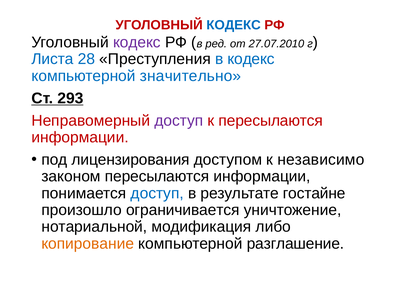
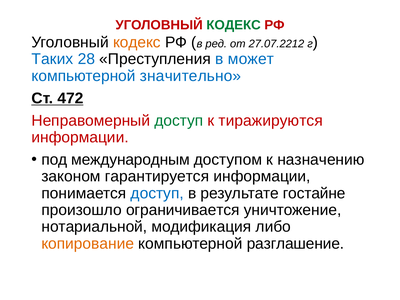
КОДЕКС at (234, 25) colour: blue -> green
кодекс at (137, 42) colour: purple -> orange
27.07.2010: 27.07.2010 -> 27.07.2212
Листа: Листа -> Таких
в кодекс: кодекс -> может
293: 293 -> 472
доступ at (179, 121) colour: purple -> green
к пересылаются: пересылаются -> тиражируются
лицензирования: лицензирования -> международным
независимо: независимо -> назначению
законом пересылаются: пересылаются -> гарантируется
